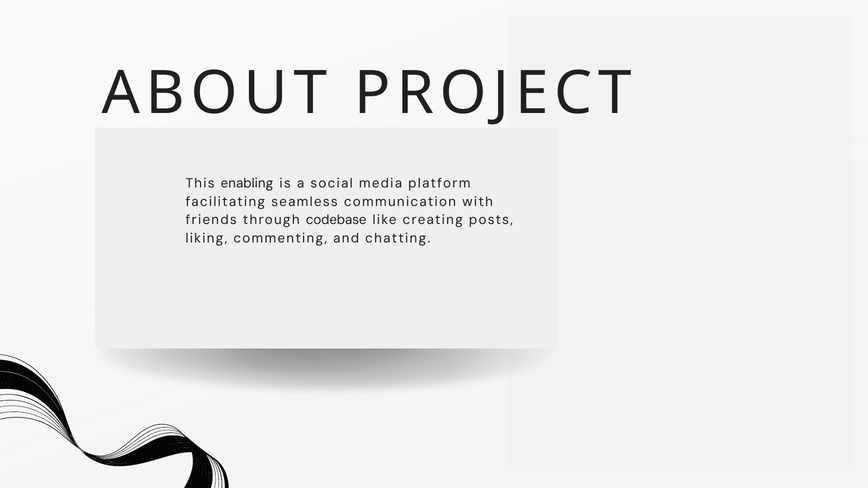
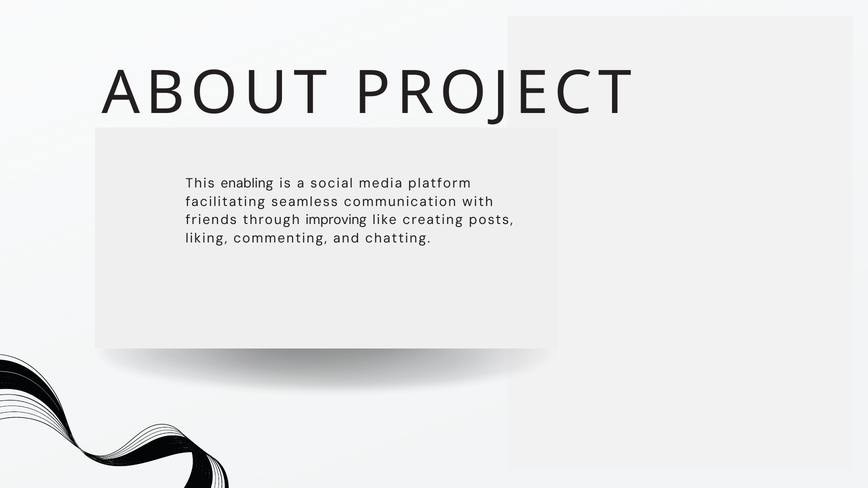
codebase: codebase -> improving
